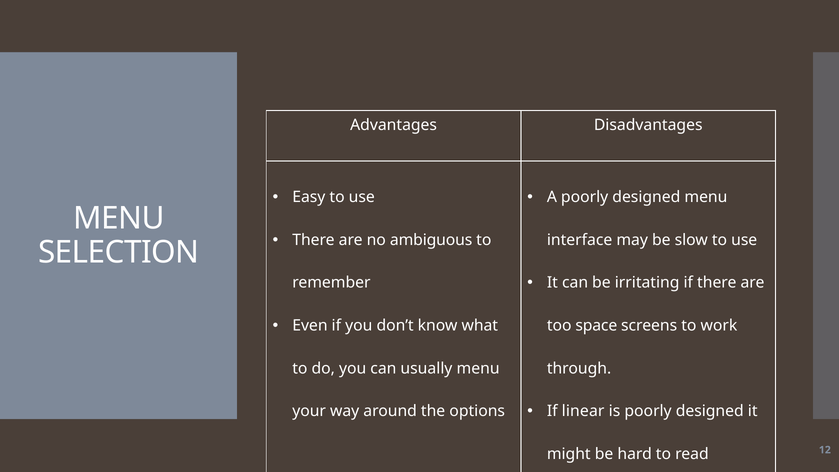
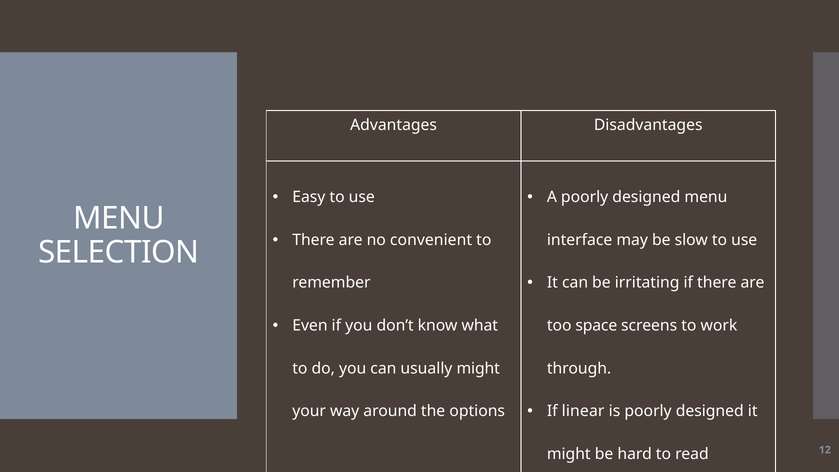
ambiguous: ambiguous -> convenient
usually menu: menu -> might
